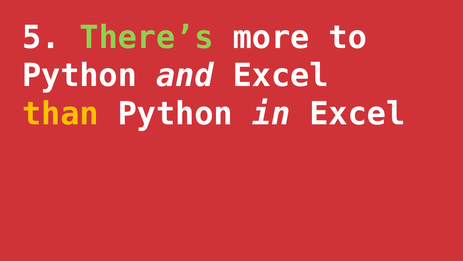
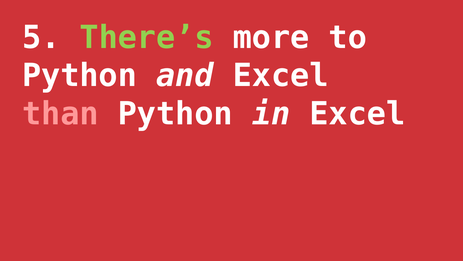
than colour: yellow -> pink
